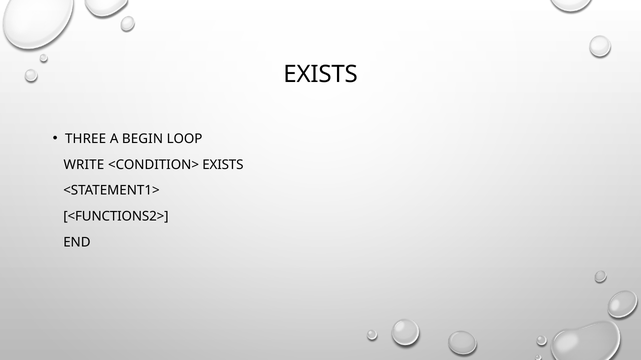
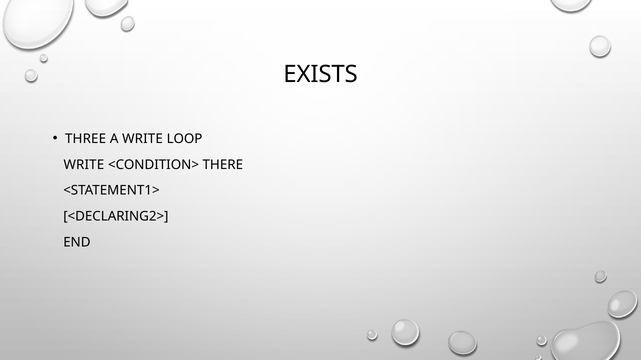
A BEGIN: BEGIN -> WRITE
<CONDITION> EXISTS: EXISTS -> THERE
<FUNCTIONS2>: <FUNCTIONS2> -> <DECLARING2>
